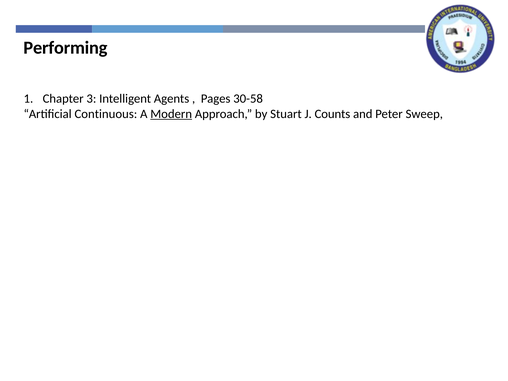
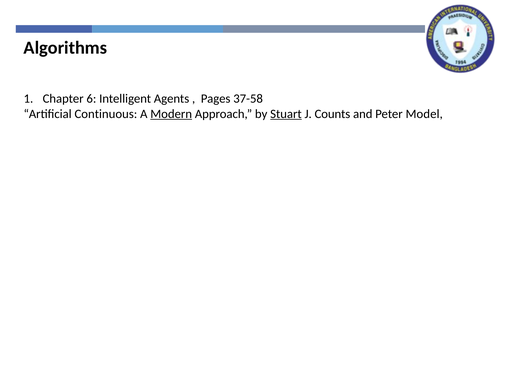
Performing: Performing -> Algorithms
3: 3 -> 6
30-58: 30-58 -> 37-58
Stuart underline: none -> present
Sweep: Sweep -> Model
